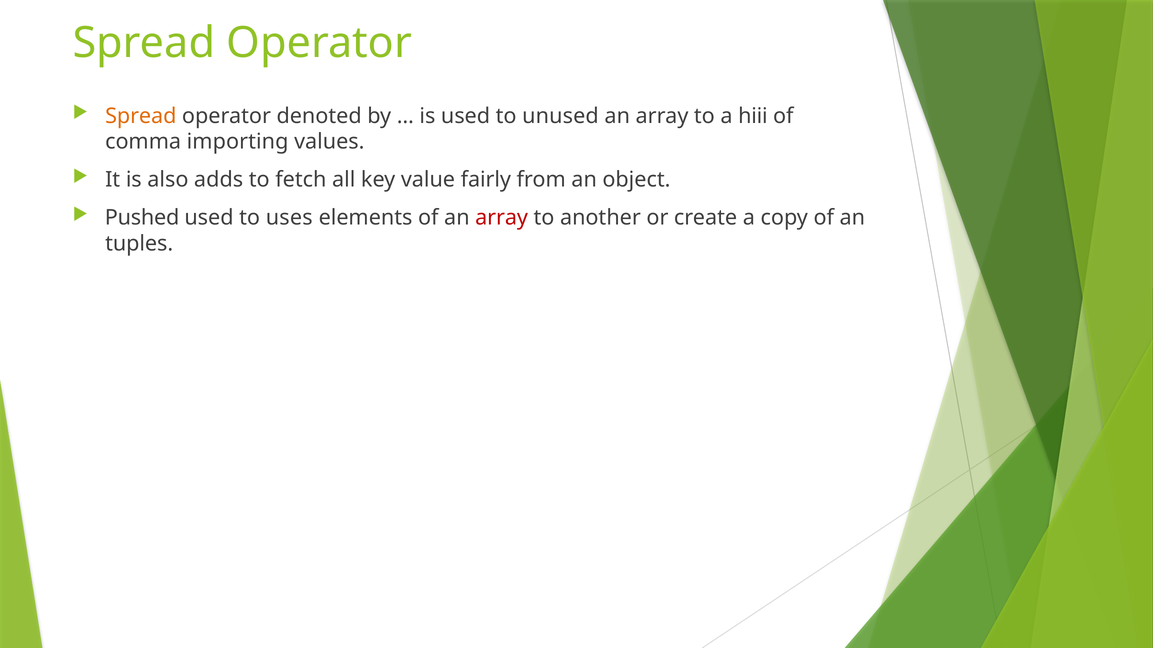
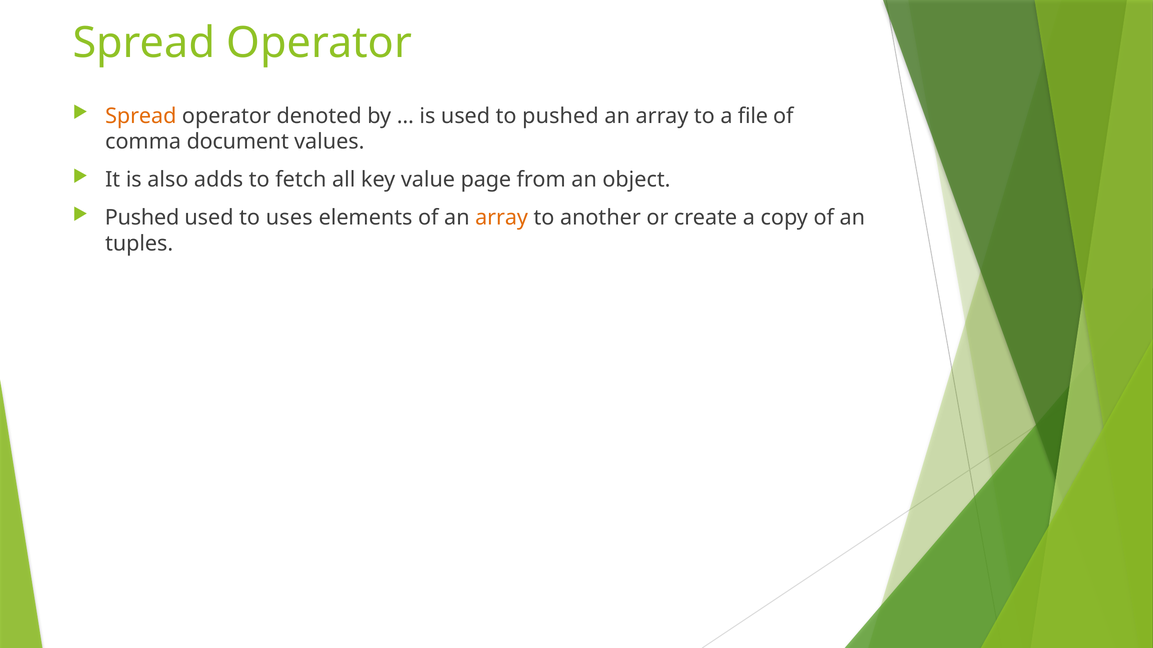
to unused: unused -> pushed
hiii: hiii -> file
importing: importing -> document
fairly: fairly -> page
array at (502, 218) colour: red -> orange
